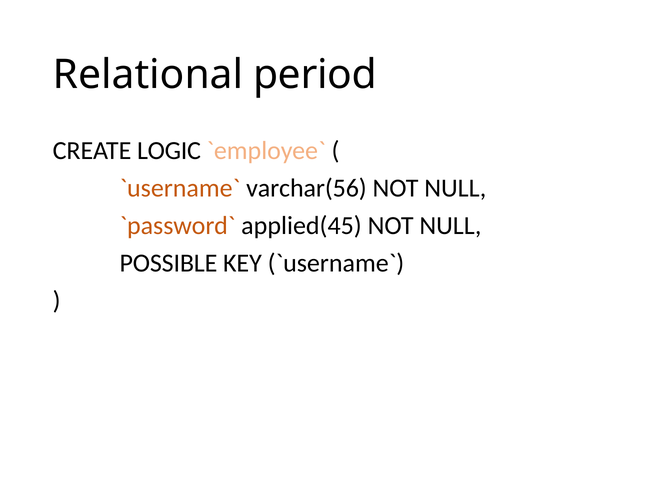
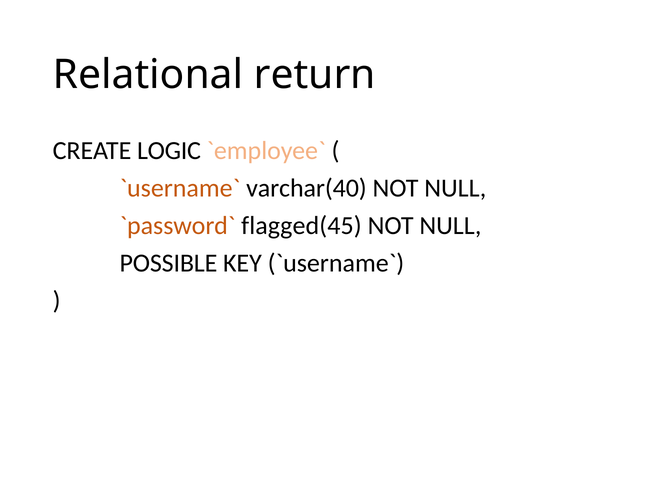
period: period -> return
varchar(56: varchar(56 -> varchar(40
applied(45: applied(45 -> flagged(45
